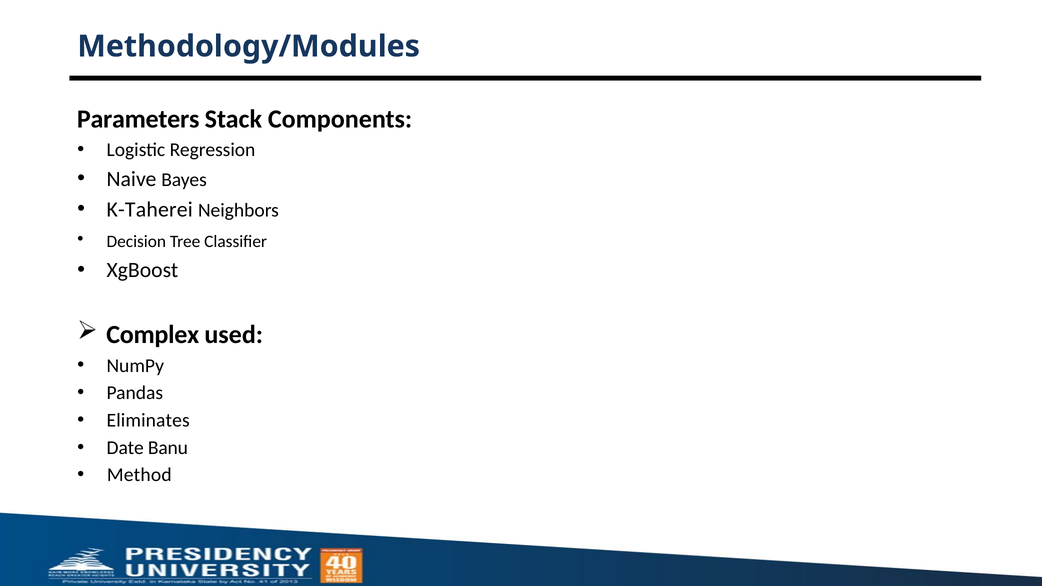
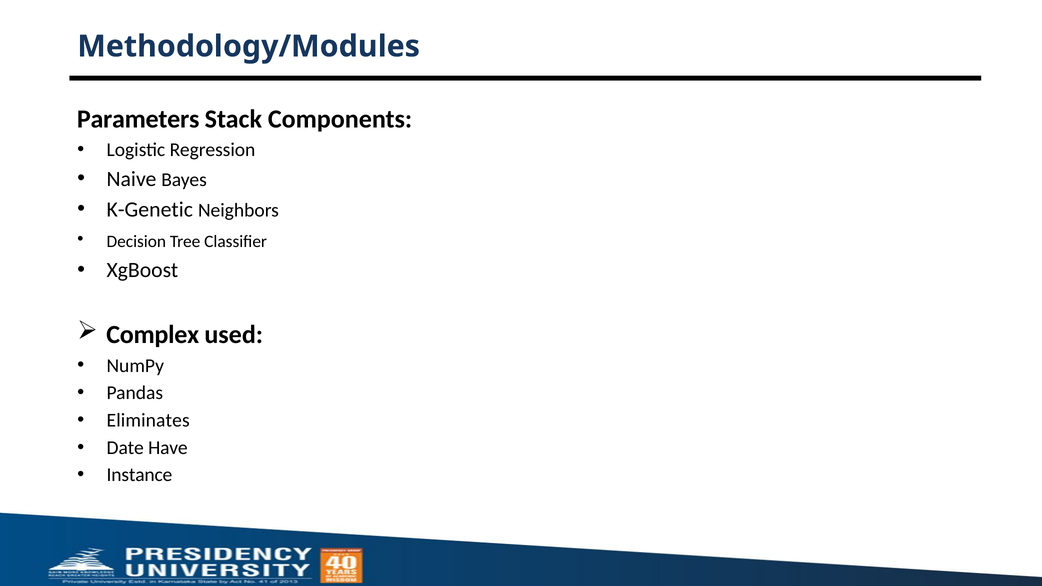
K-Taherei: K-Taherei -> K-Genetic
Banu: Banu -> Have
Method: Method -> Instance
